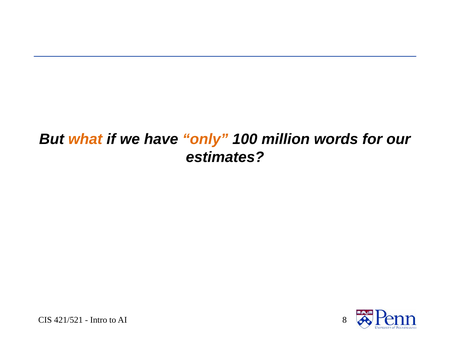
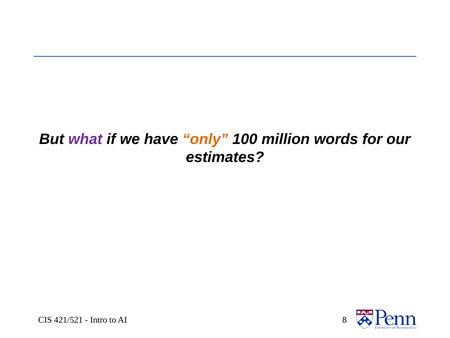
what colour: orange -> purple
